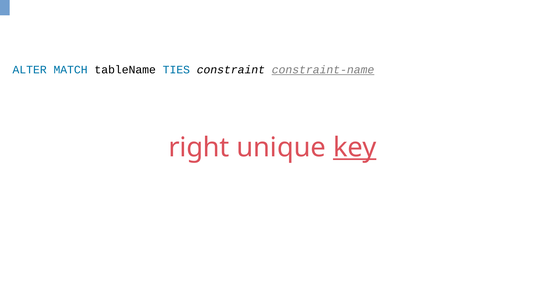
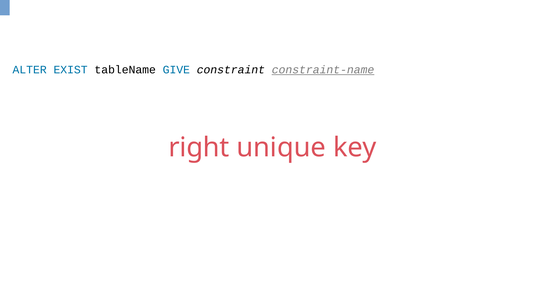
MATCH: MATCH -> EXIST
TIES: TIES -> GIVE
key underline: present -> none
